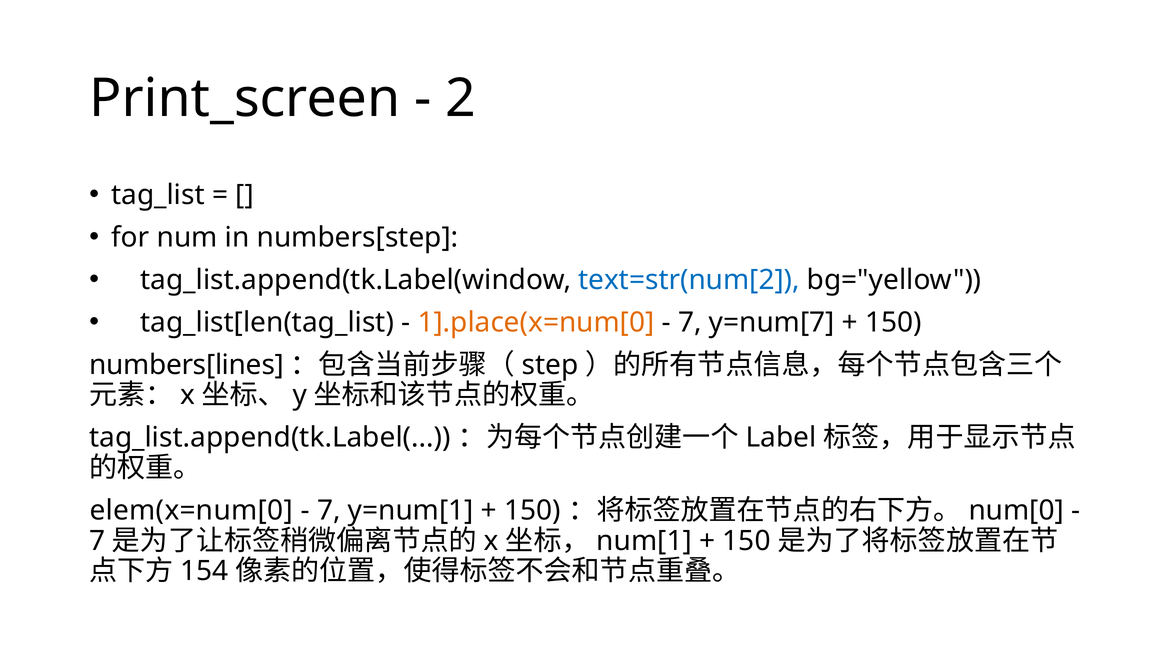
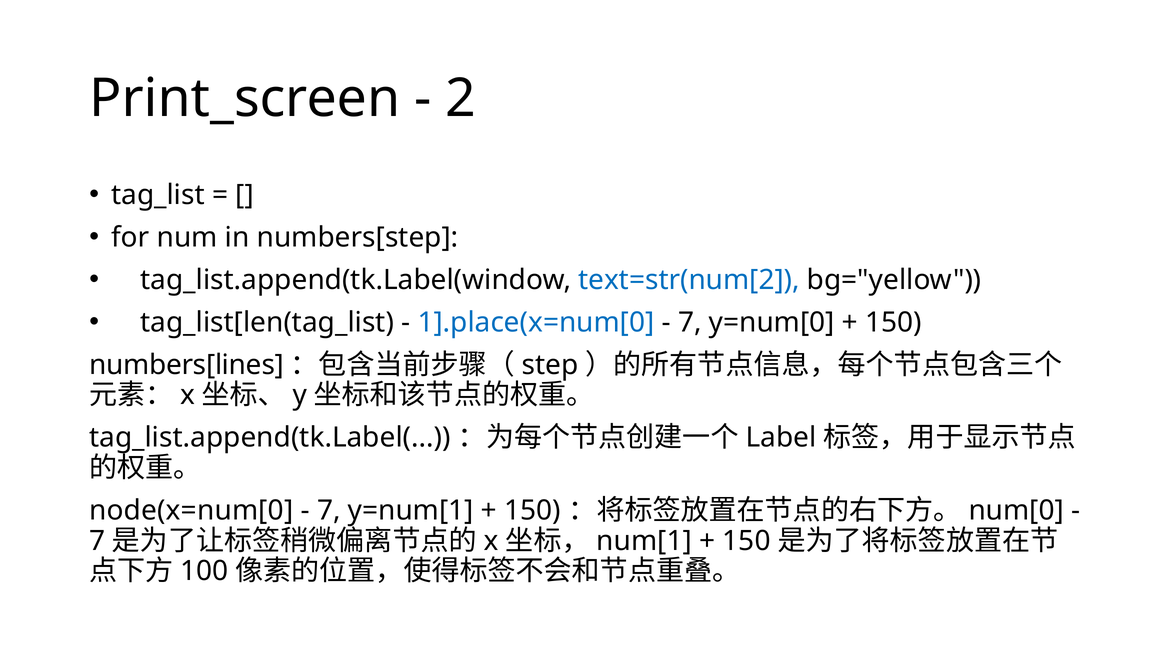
1].place(x=num[0 colour: orange -> blue
y=num[7: y=num[7 -> y=num[0
elem(x=num[0: elem(x=num[0 -> node(x=num[0
154: 154 -> 100
